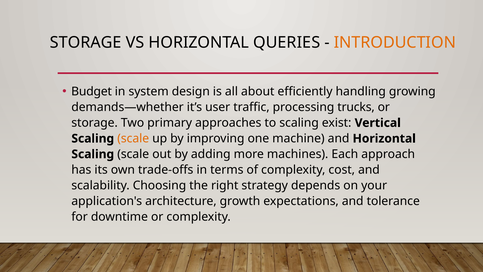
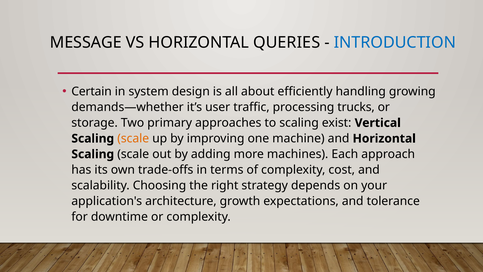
STORAGE at (86, 42): STORAGE -> MESSAGE
INTRODUCTION colour: orange -> blue
Budget: Budget -> Certain
